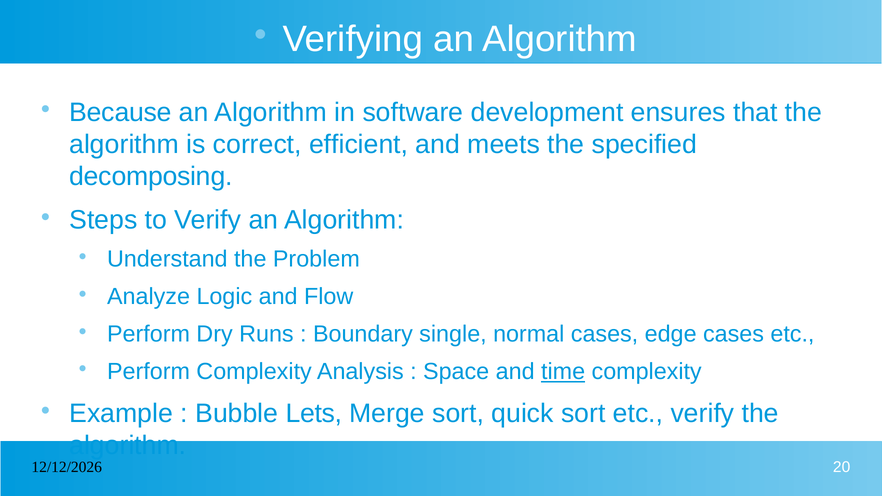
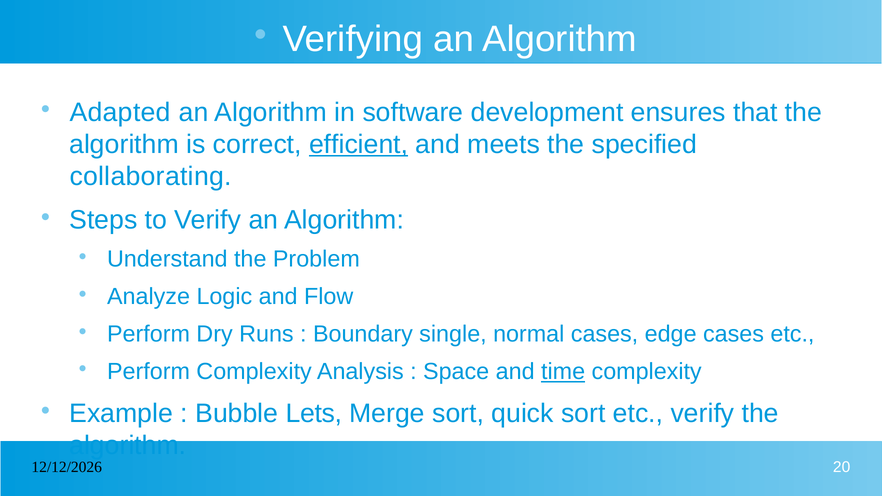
Because: Because -> Adapted
efficient underline: none -> present
decomposing: decomposing -> collaborating
